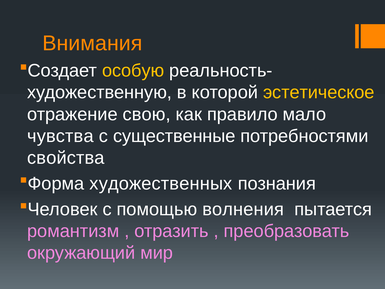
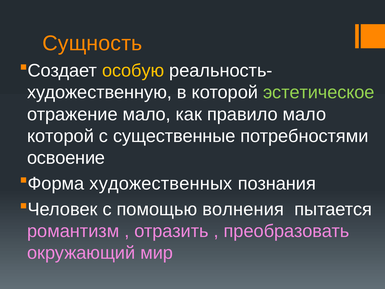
Внимания: Внимания -> Сущность
эстетическое colour: yellow -> light green
отражение свою: свою -> мало
чувства at (60, 136): чувства -> которой
свойства: свойства -> освоение
